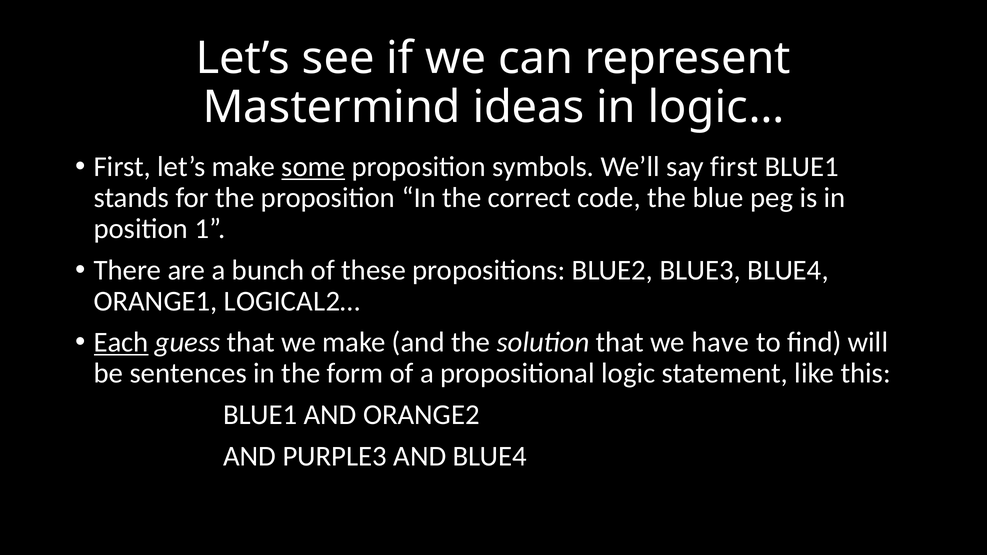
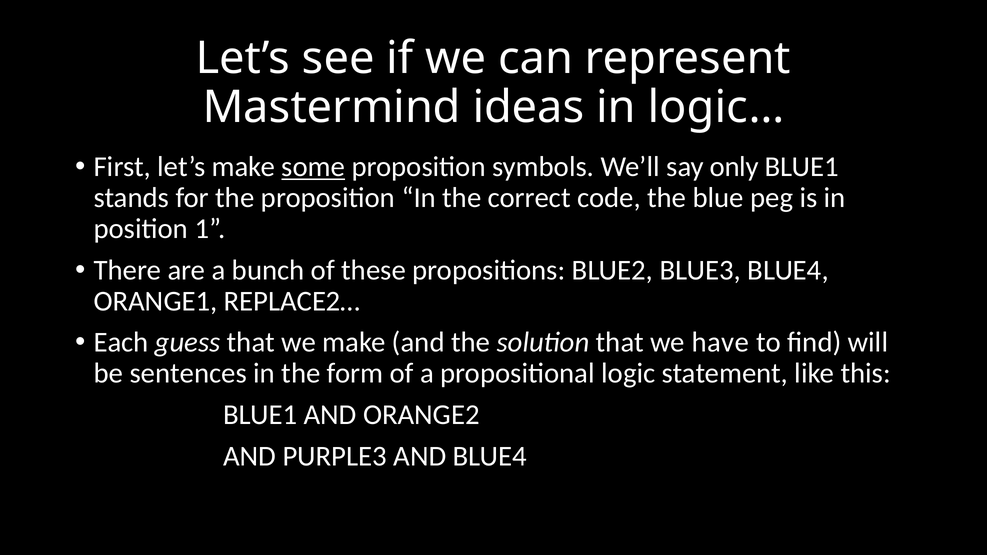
say first: first -> only
LOGICAL2…: LOGICAL2… -> REPLACE2…
Each underline: present -> none
